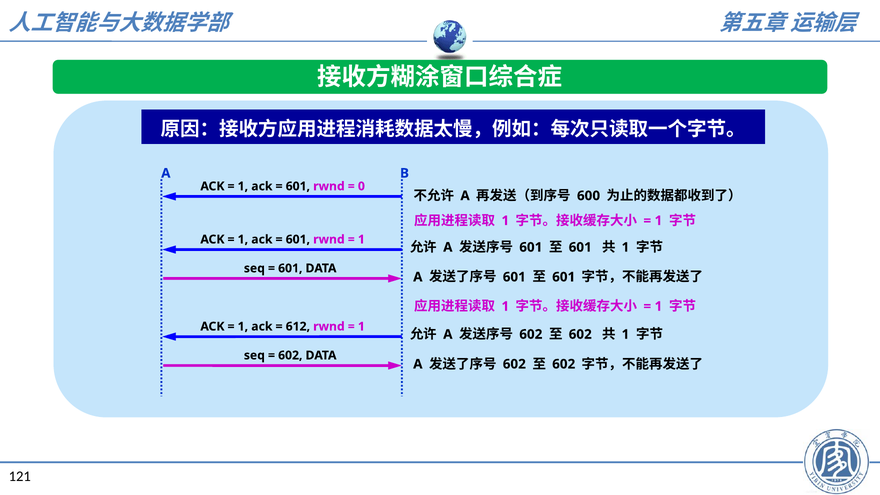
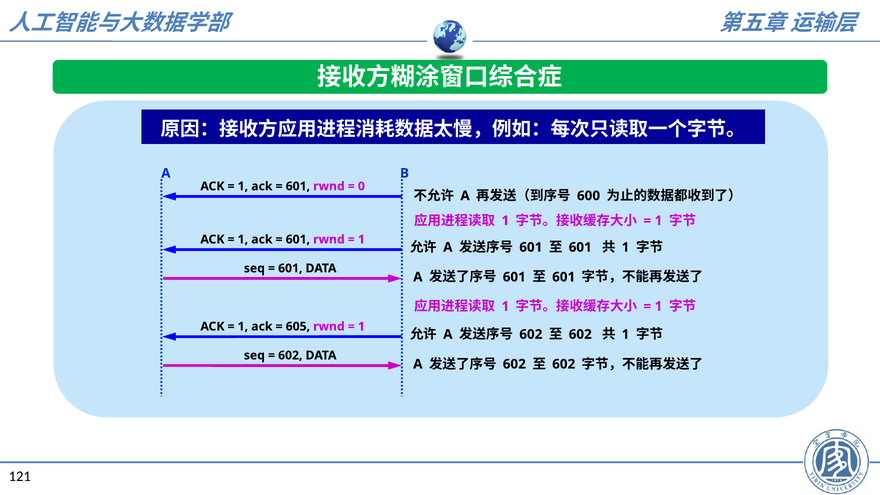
612: 612 -> 605
